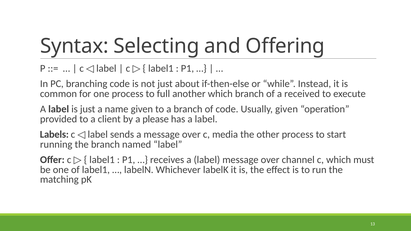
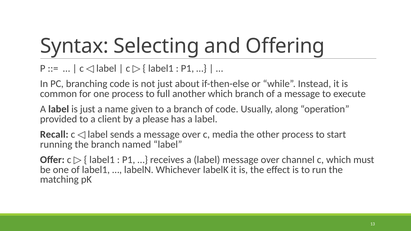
of a received: received -> message
Usually given: given -> along
Labels: Labels -> Recall
